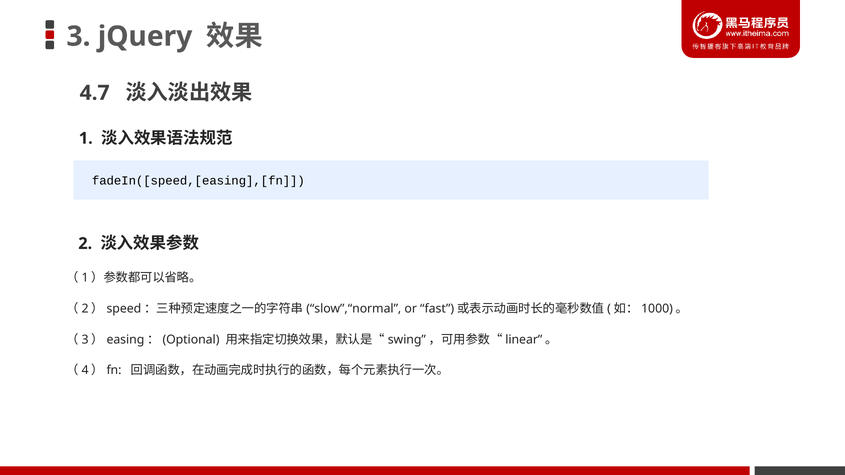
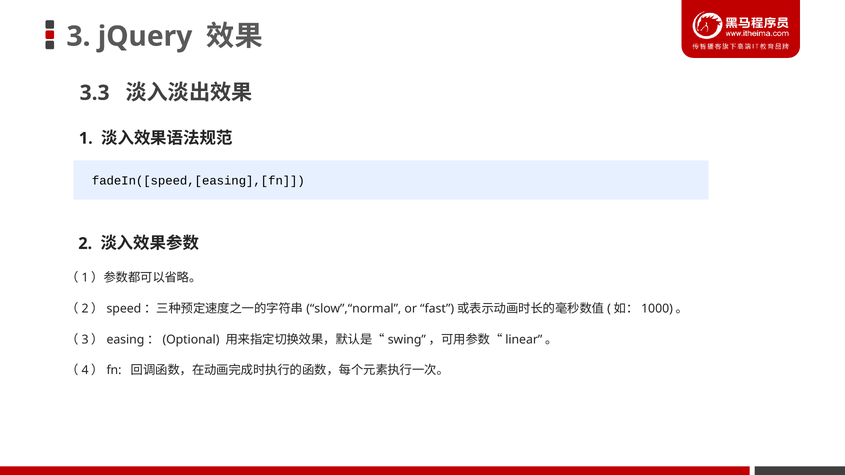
4.7: 4.7 -> 3.3
